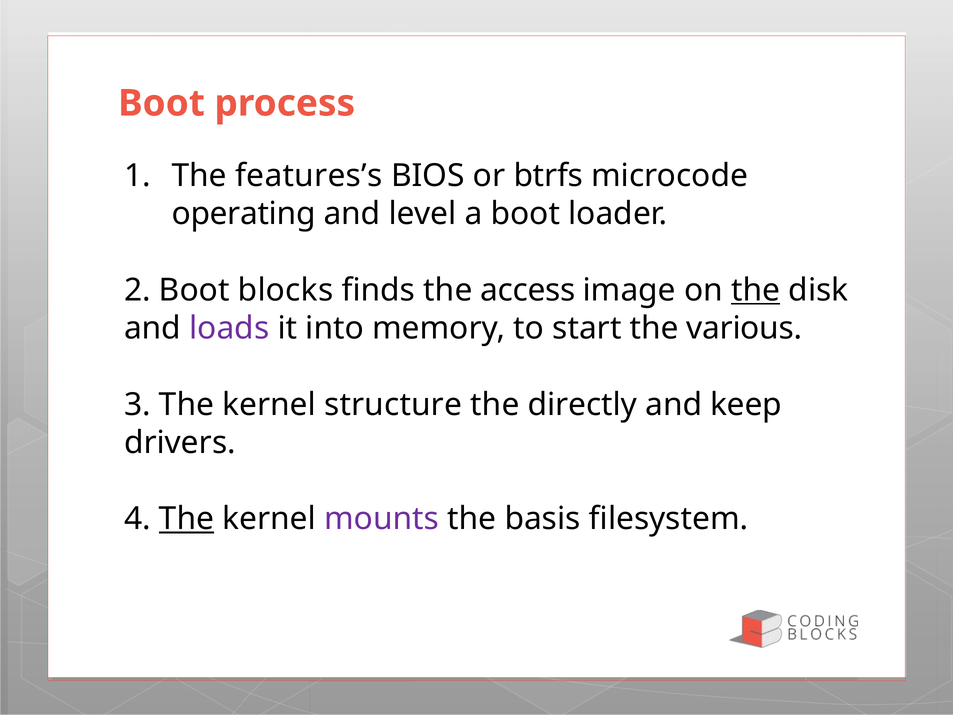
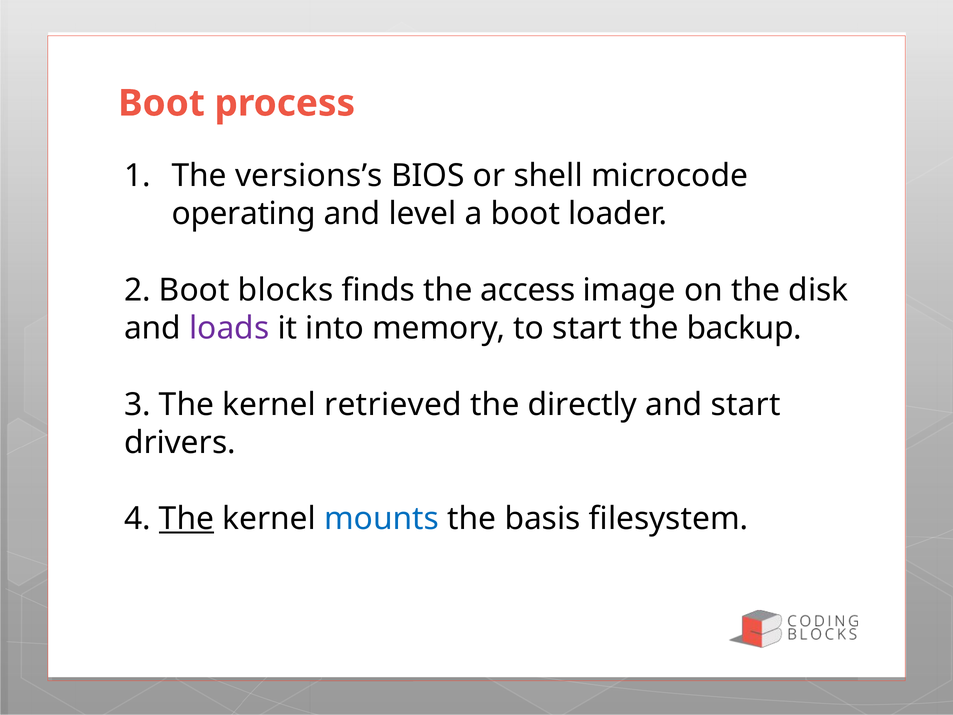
features’s: features’s -> versions’s
btrfs: btrfs -> shell
the at (756, 290) underline: present -> none
various: various -> backup
structure: structure -> retrieved
and keep: keep -> start
mounts colour: purple -> blue
